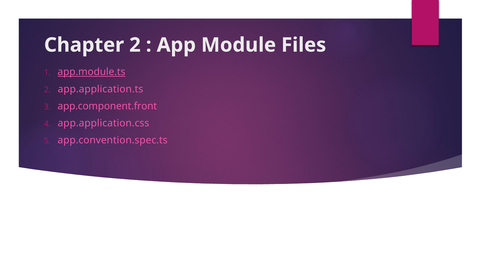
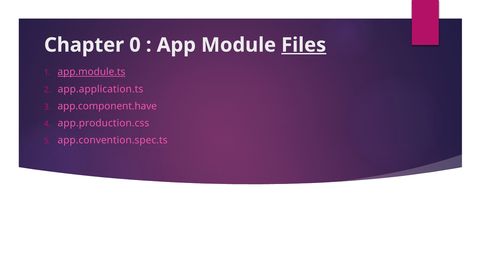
Chapter 2: 2 -> 0
Files underline: none -> present
app.component.front: app.component.front -> app.component.have
app.application.css: app.application.css -> app.production.css
